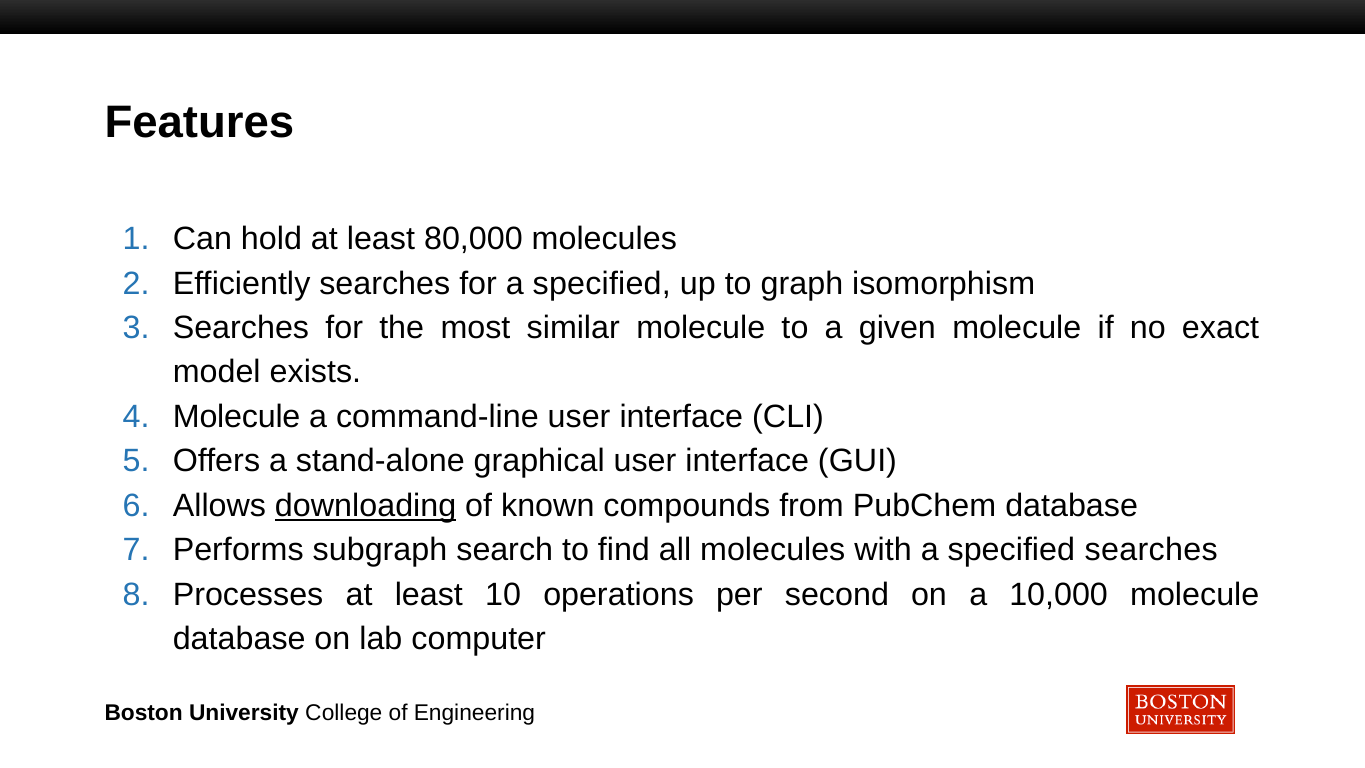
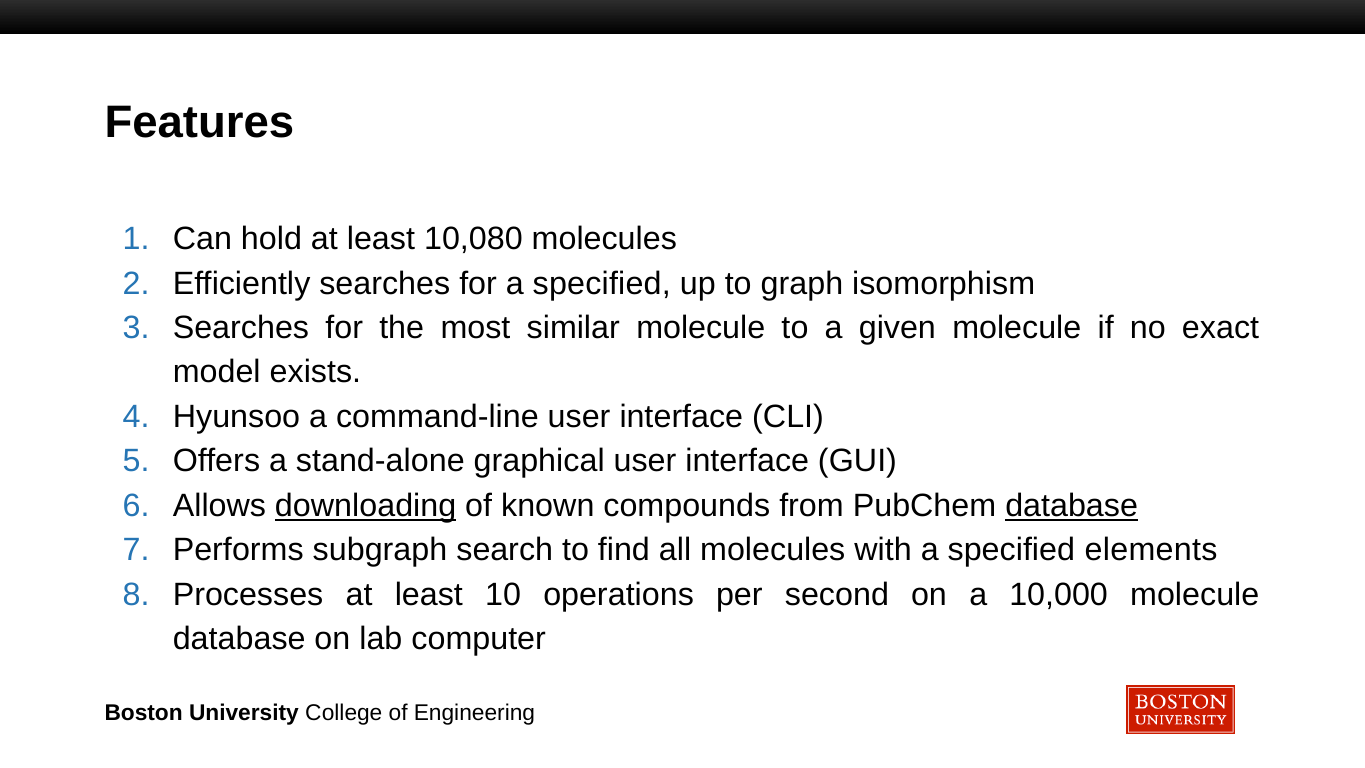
80,000: 80,000 -> 10,080
Molecule at (237, 417): Molecule -> Hyunsoo
database at (1072, 506) underline: none -> present
specified searches: searches -> elements
